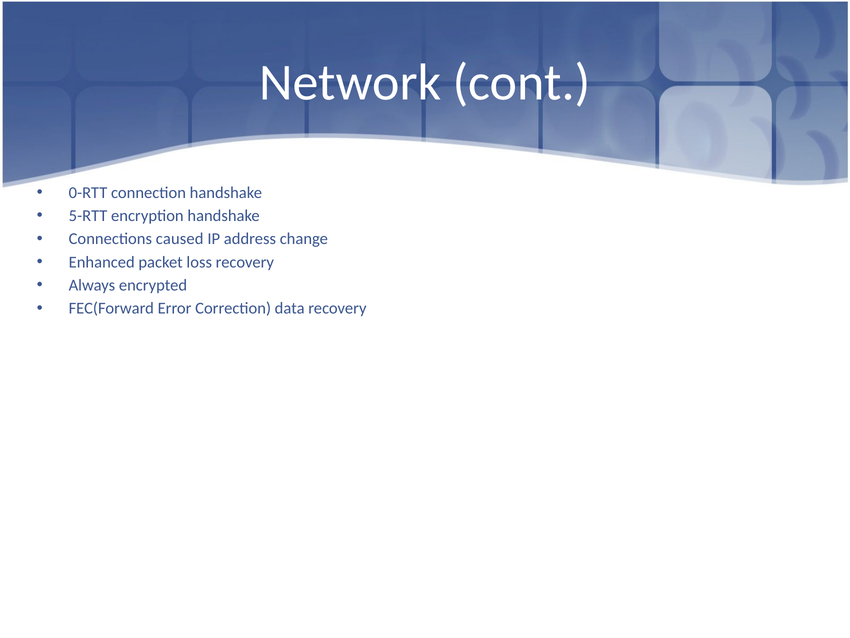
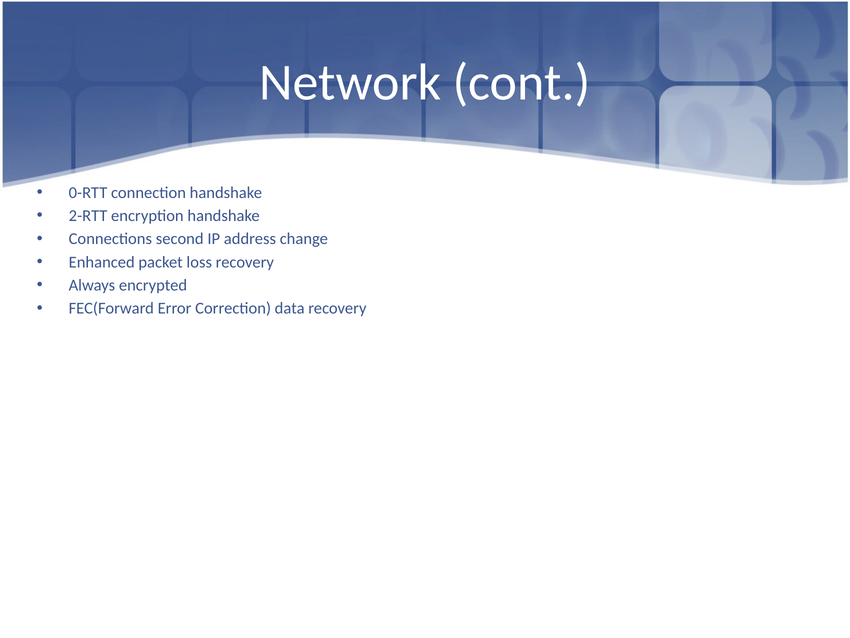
5-RTT: 5-RTT -> 2-RTT
caused: caused -> second
